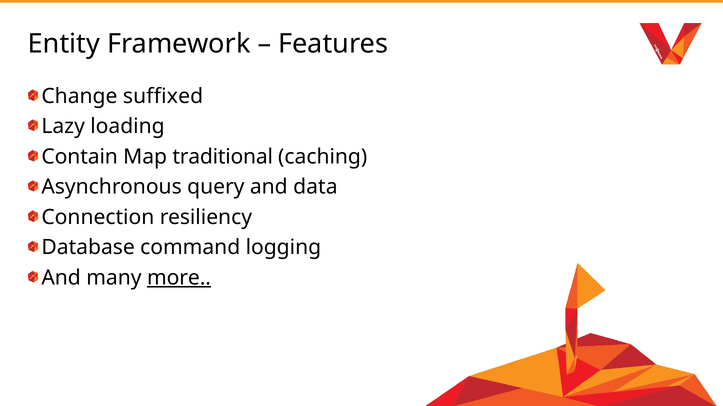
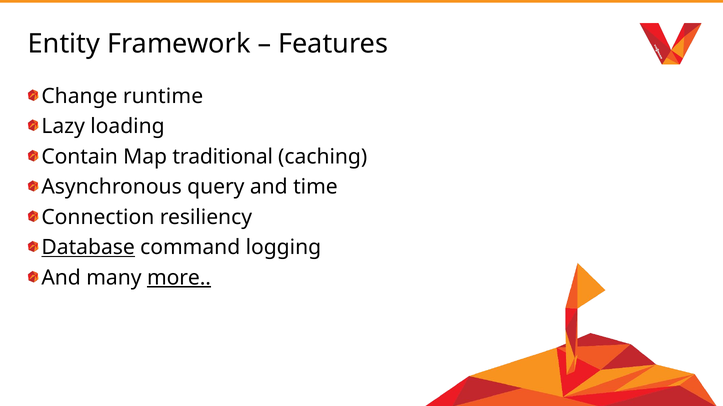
suffixed: suffixed -> runtime
data: data -> time
Database underline: none -> present
